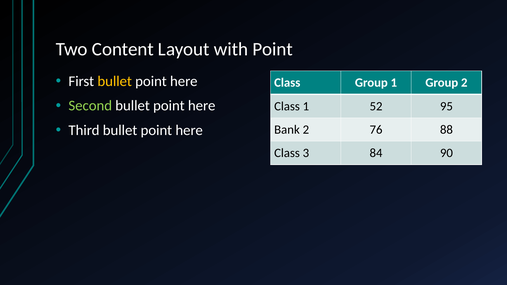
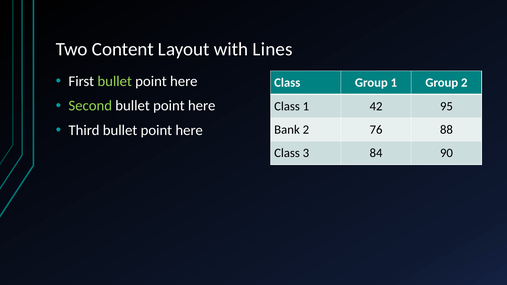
with Point: Point -> Lines
bullet at (115, 81) colour: yellow -> light green
52: 52 -> 42
